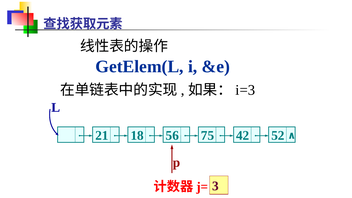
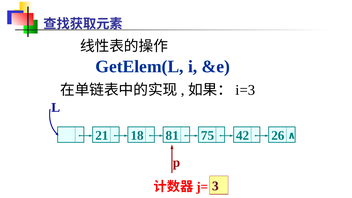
56: 56 -> 81
52: 52 -> 26
